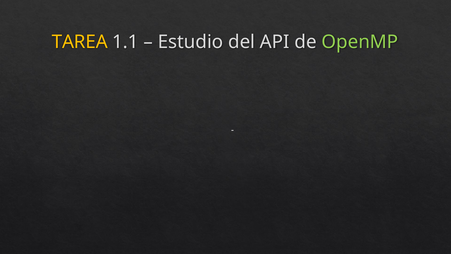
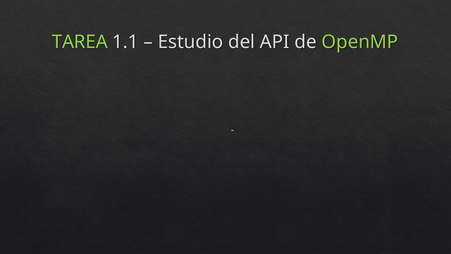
TAREA colour: yellow -> light green
